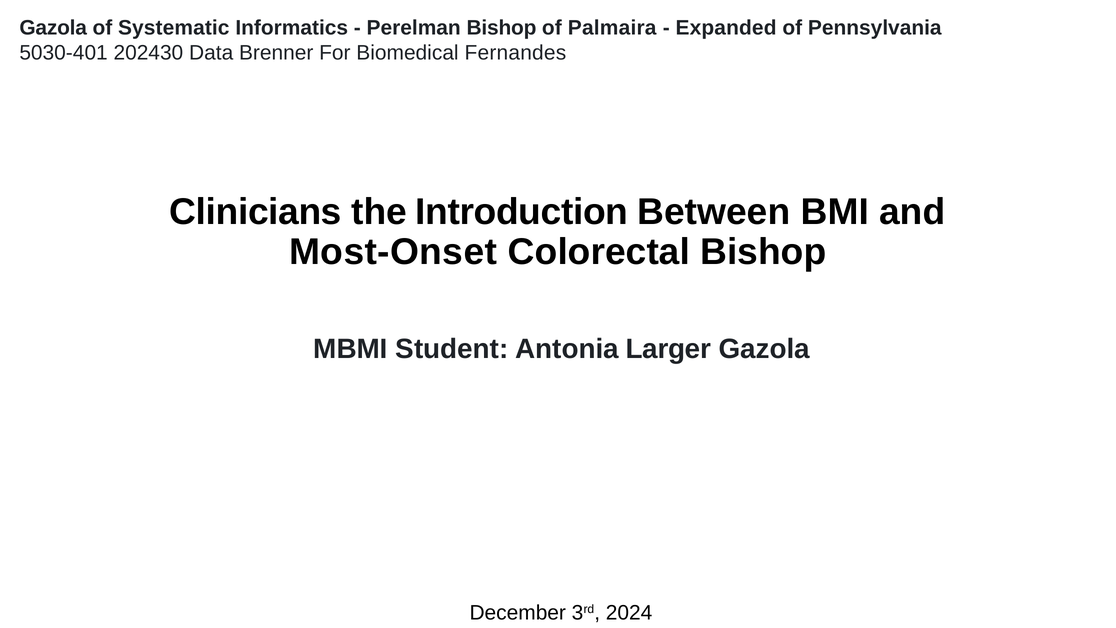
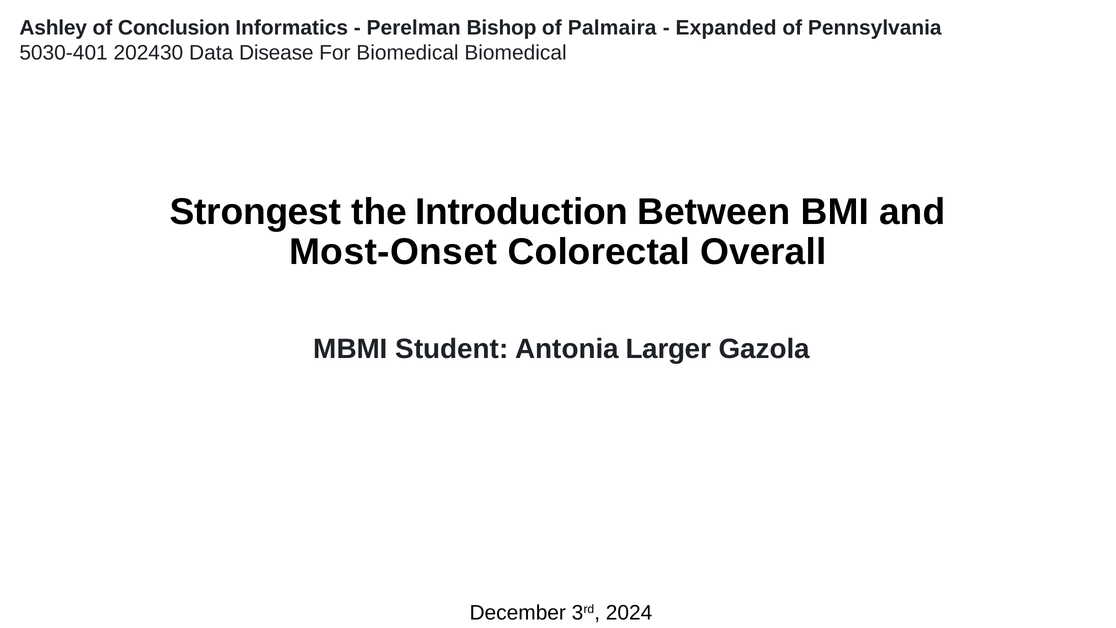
Gazola at (53, 28): Gazola -> Ashley
Systematic: Systematic -> Conclusion
Brenner: Brenner -> Disease
Biomedical Fernandes: Fernandes -> Biomedical
Clinicians: Clinicians -> Strongest
Colorectal Bishop: Bishop -> Overall
